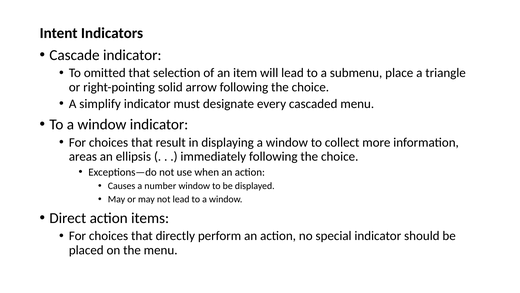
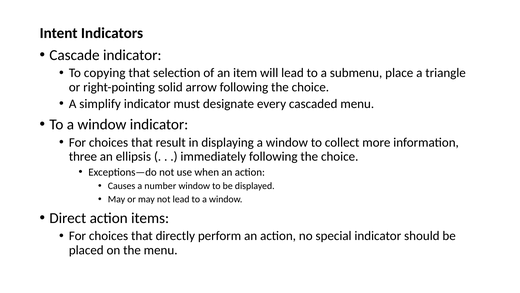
omitted: omitted -> copying
areas: areas -> three
